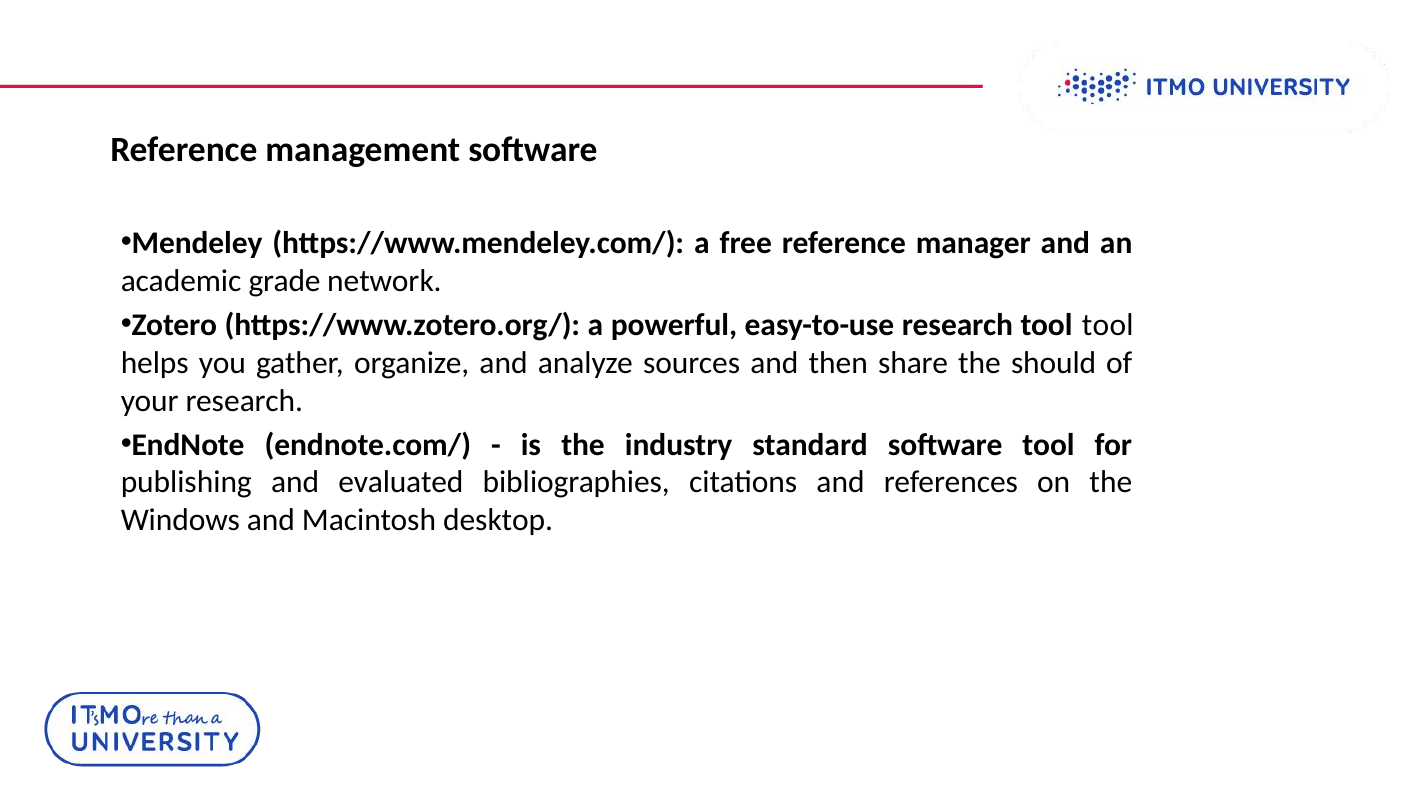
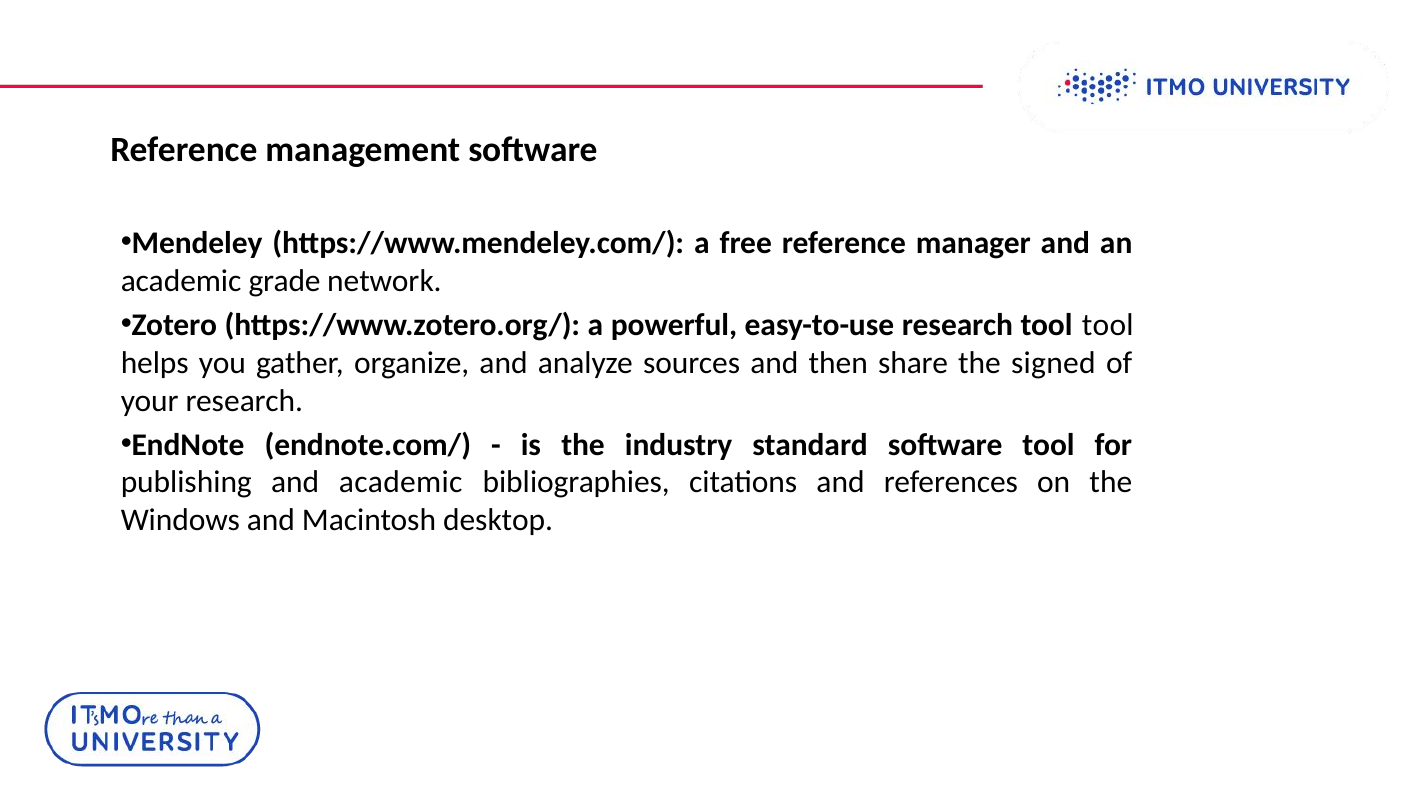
should: should -> signed
and evaluated: evaluated -> academic
